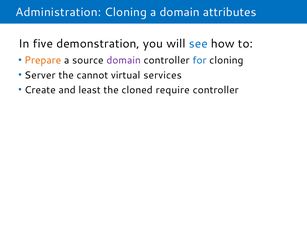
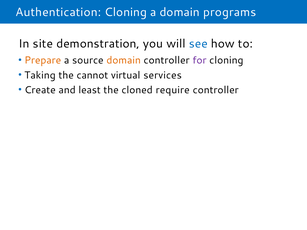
Administration: Administration -> Authentication
attributes: attributes -> programs
five: five -> site
domain at (124, 60) colour: purple -> orange
for colour: blue -> purple
Server: Server -> Taking
